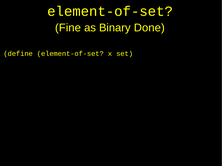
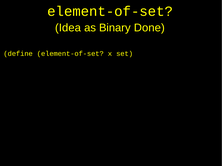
Fine: Fine -> Idea
